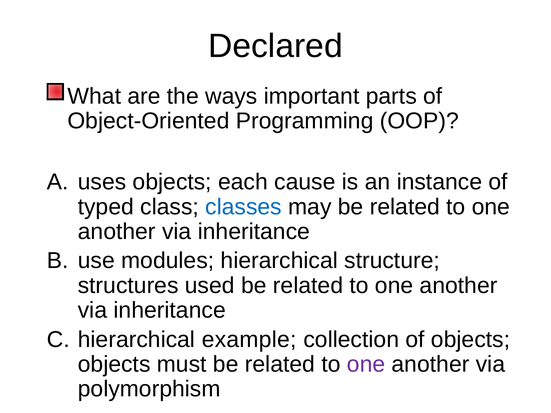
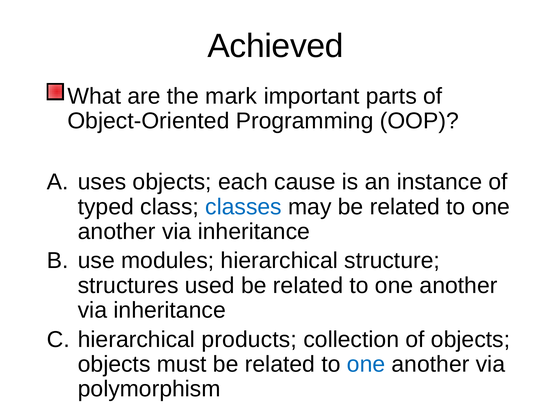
Declared: Declared -> Achieved
ways: ways -> mark
example: example -> products
one at (366, 365) colour: purple -> blue
